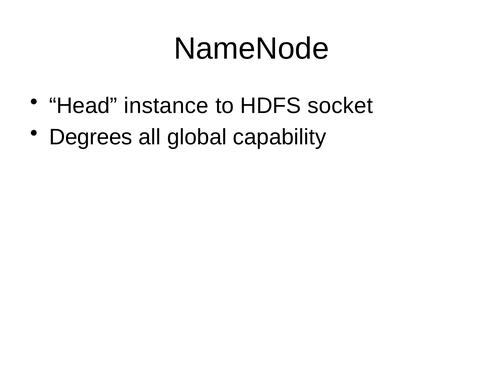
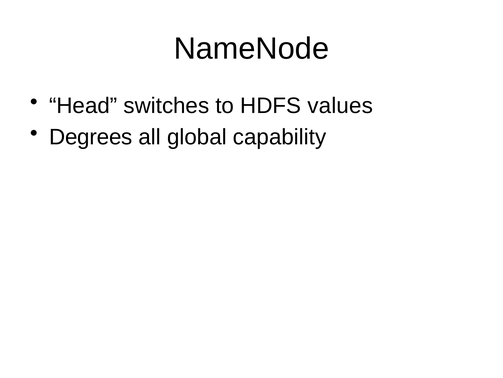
instance: instance -> switches
socket: socket -> values
